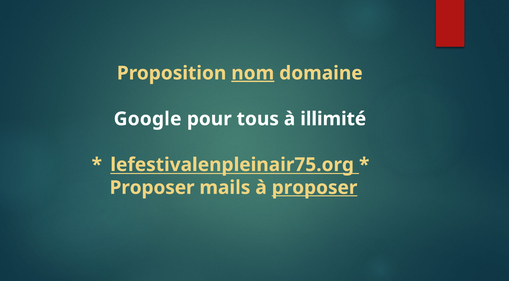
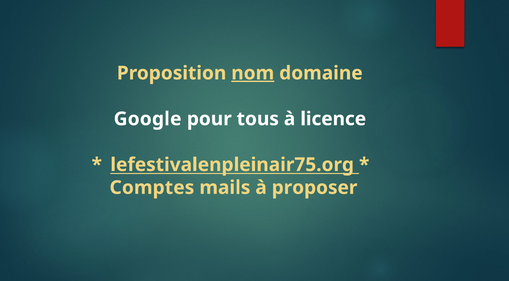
à illimité: illimité -> licence
Proposer at (152, 188): Proposer -> Comptes
proposer at (315, 188) underline: present -> none
